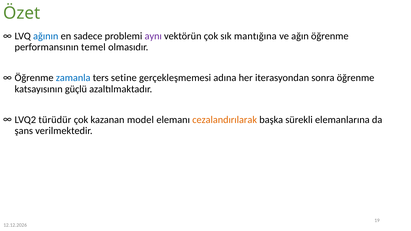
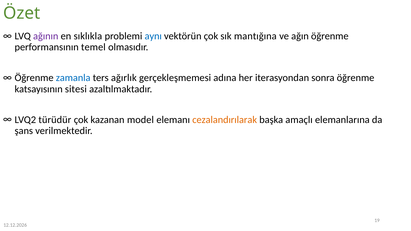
ağının colour: blue -> purple
sadece: sadece -> sıklıkla
aynı colour: purple -> blue
setine: setine -> ağırlık
güçlü: güçlü -> sitesi
sürekli: sürekli -> amaçlı
